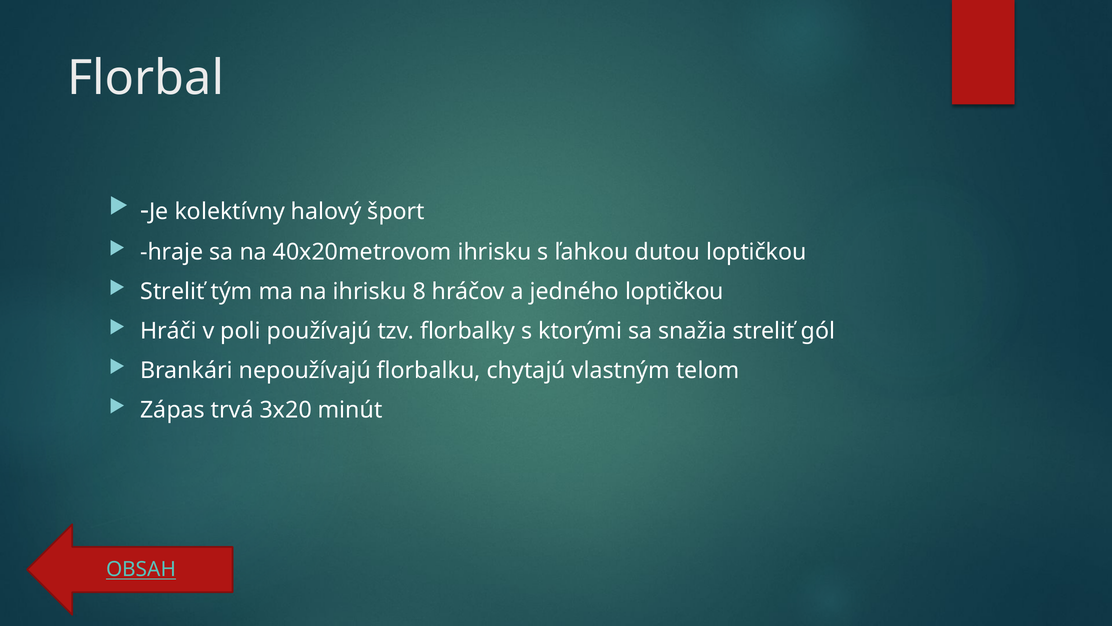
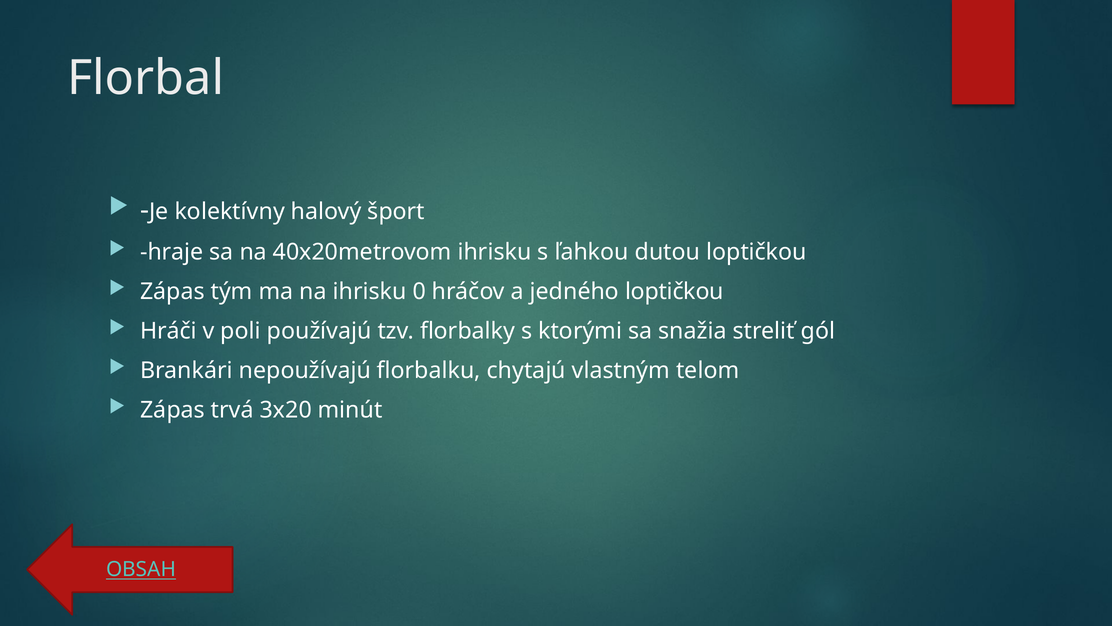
Streliť at (172, 291): Streliť -> Zápas
8: 8 -> 0
